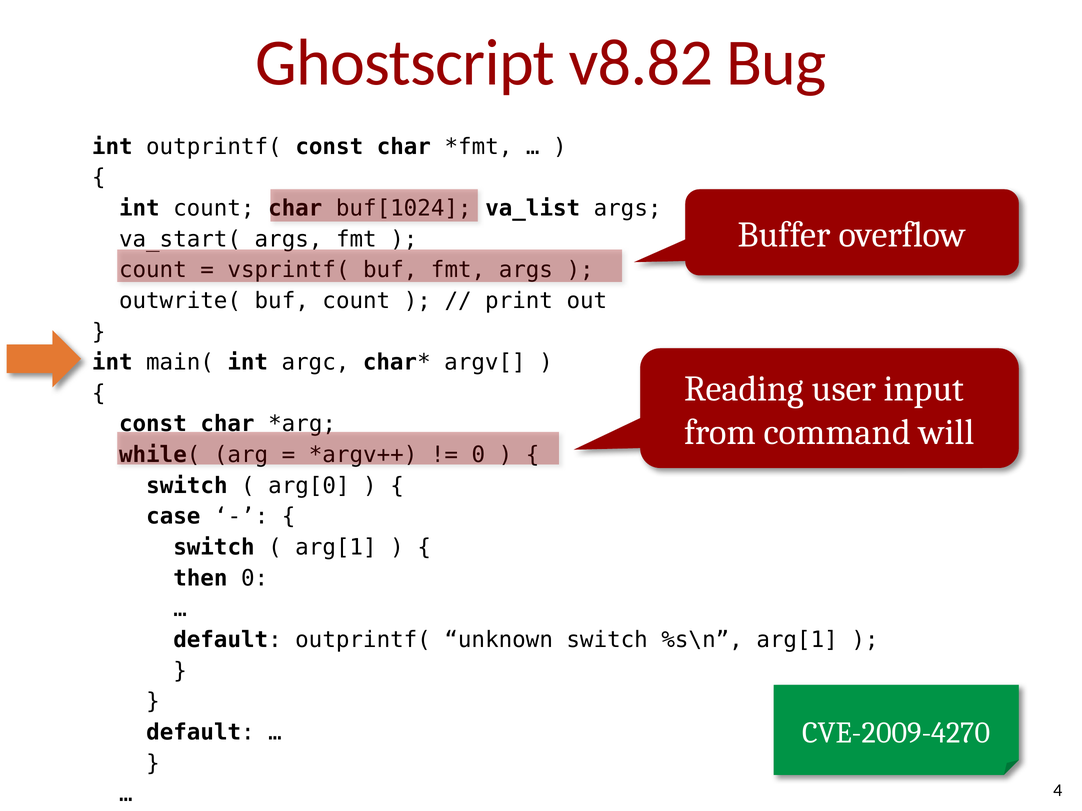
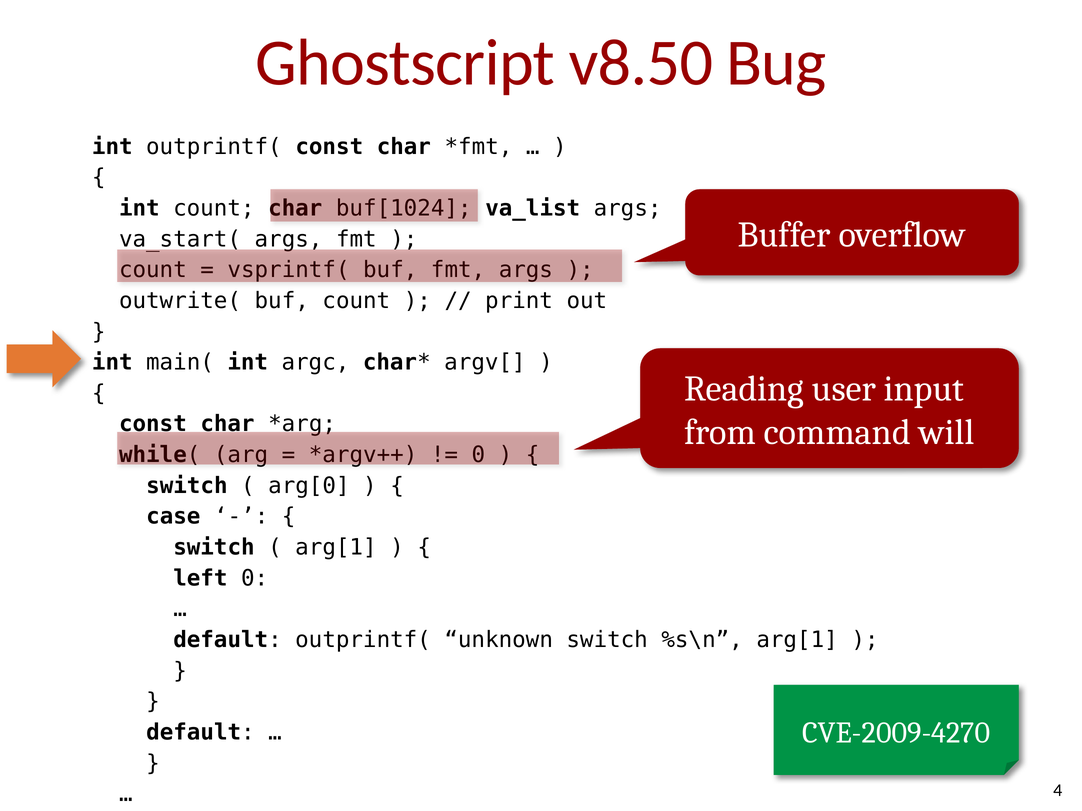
v8.82: v8.82 -> v8.50
then: then -> left
